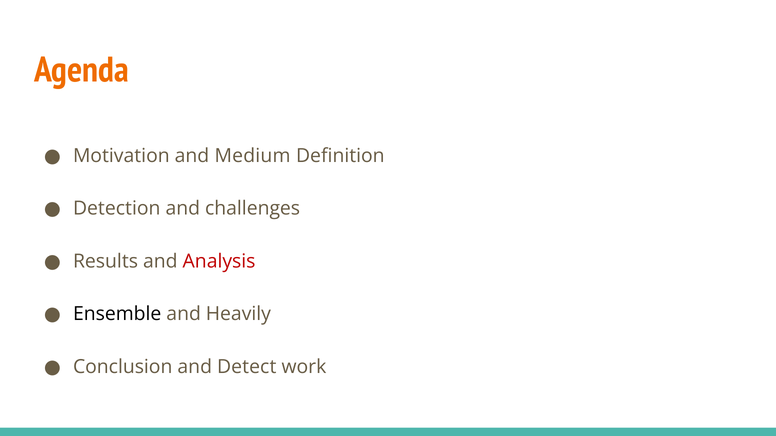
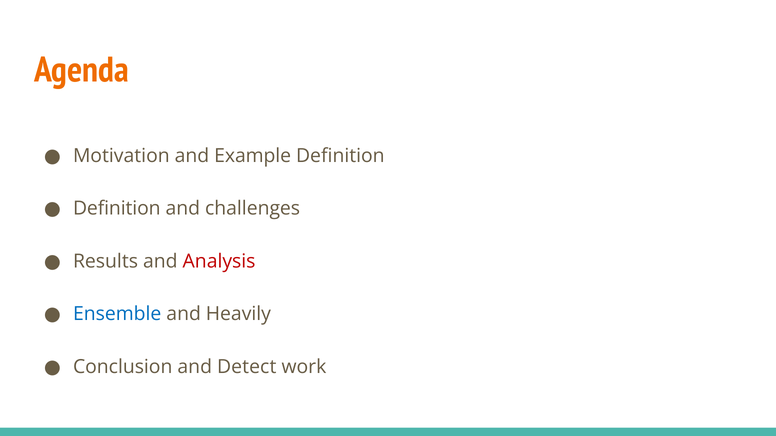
Medium: Medium -> Example
Detection at (117, 209): Detection -> Definition
Ensemble colour: black -> blue
